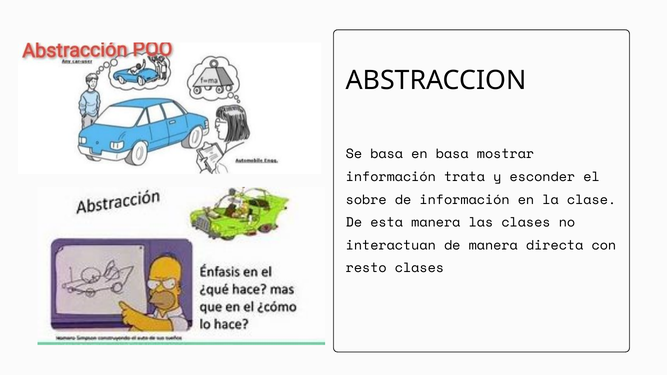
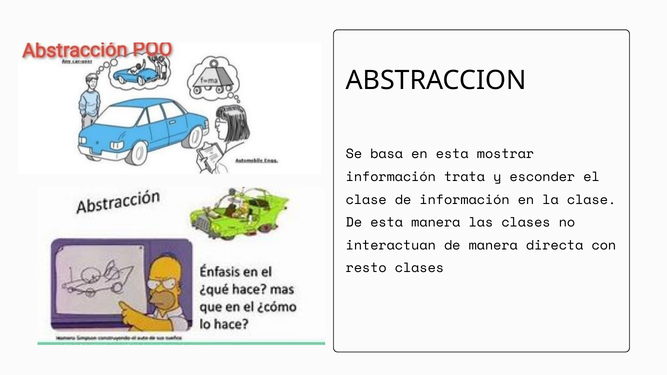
en basa: basa -> esta
sobre at (366, 200): sobre -> clase
